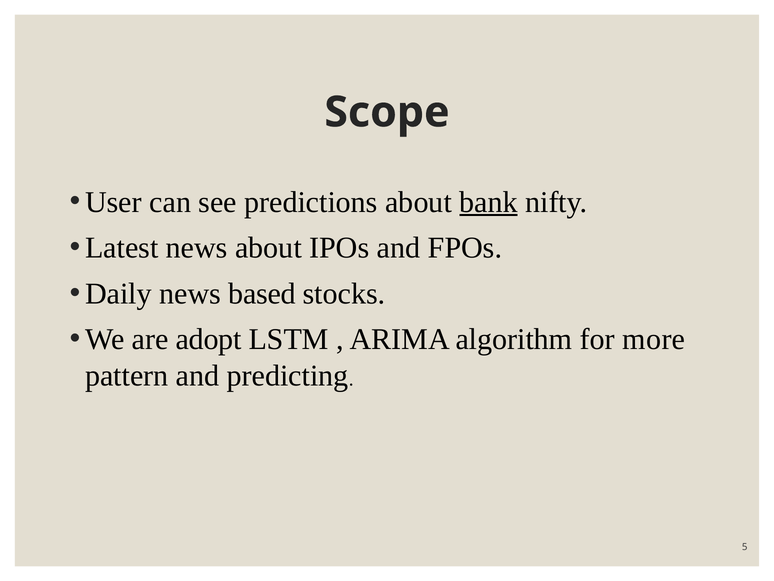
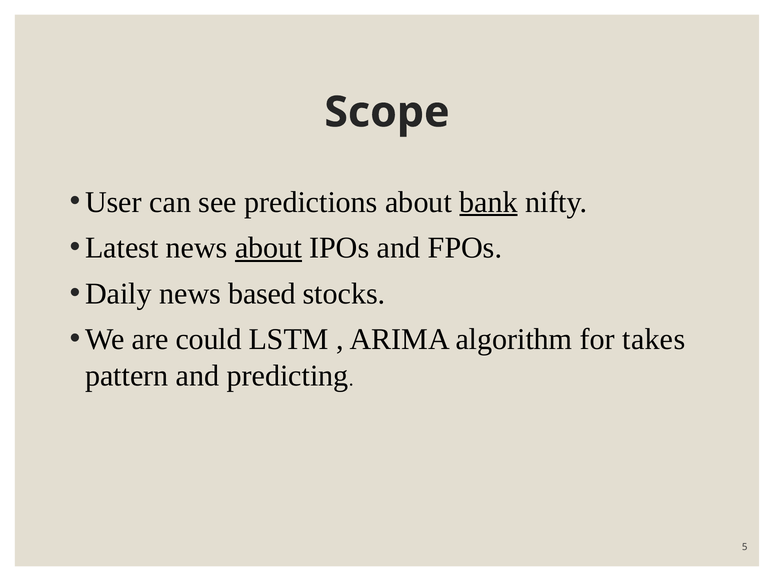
about at (268, 248) underline: none -> present
adopt: adopt -> could
more: more -> takes
